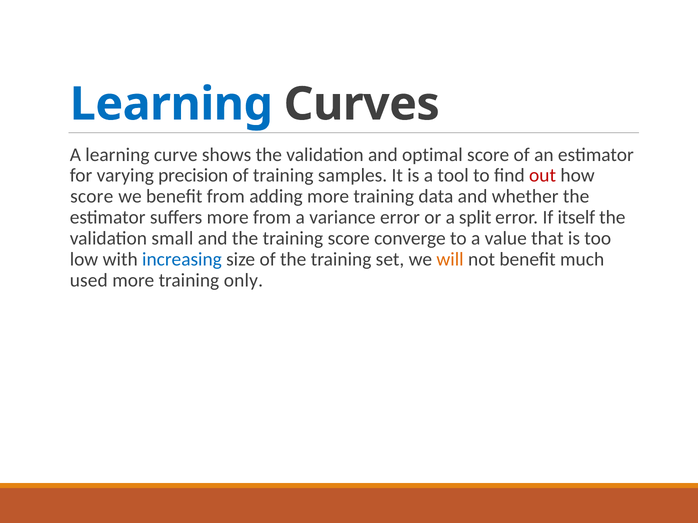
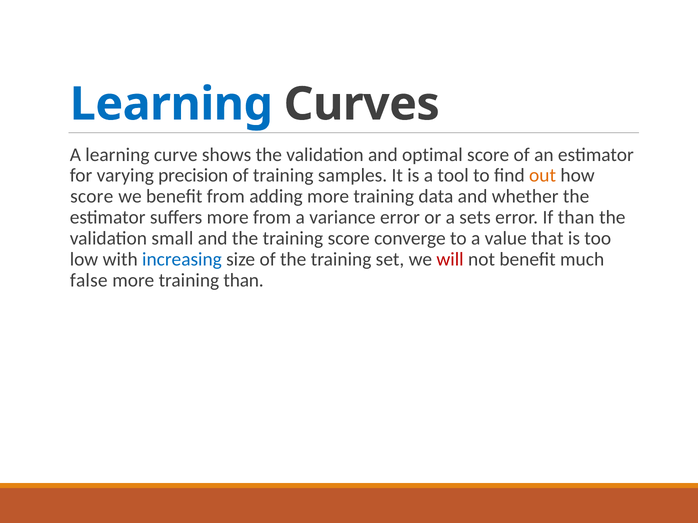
out colour: red -> orange
split: split -> sets
If itself: itself -> than
will colour: orange -> red
used: used -> false
training only: only -> than
